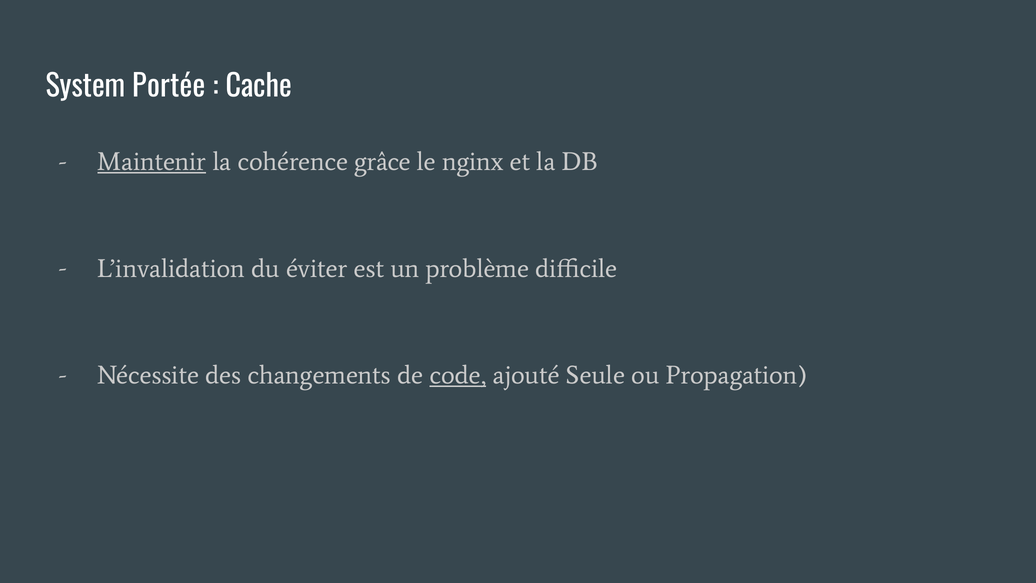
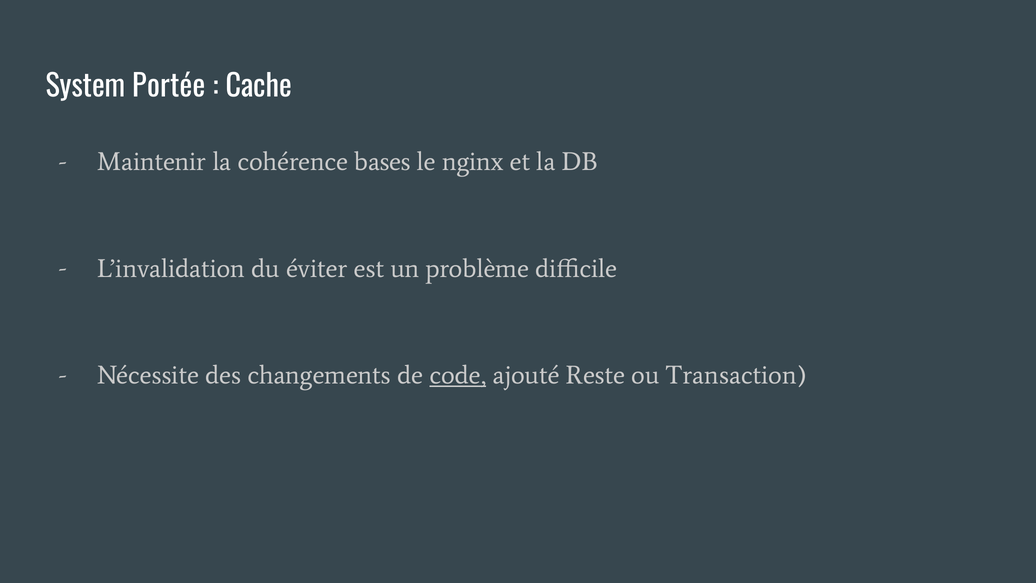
Maintenir underline: present -> none
grâce: grâce -> bases
Seule: Seule -> Reste
Propagation: Propagation -> Transaction
